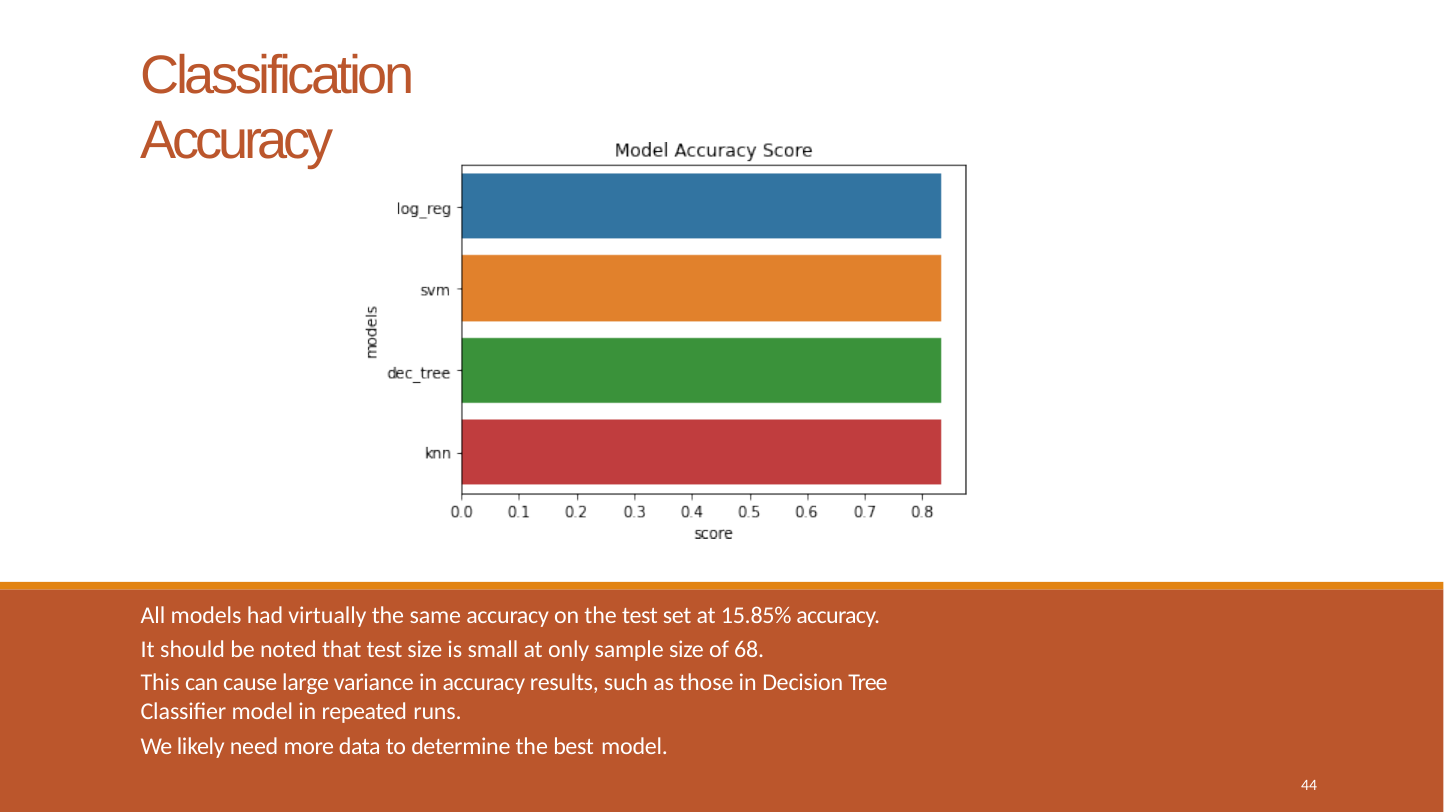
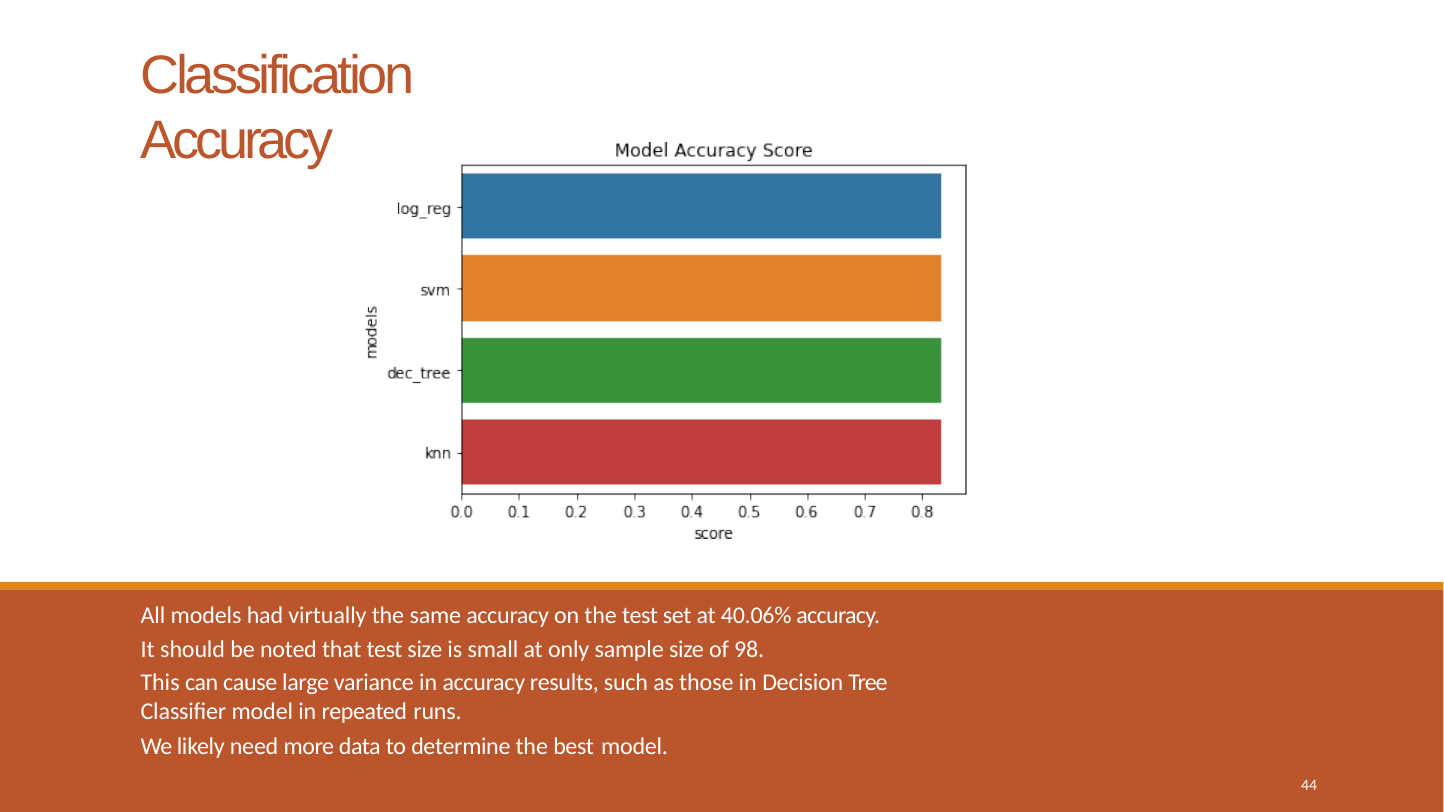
15.85%: 15.85% -> 40.06%
68: 68 -> 98
